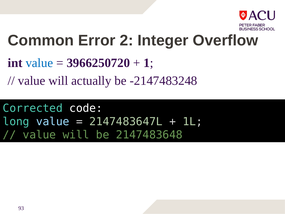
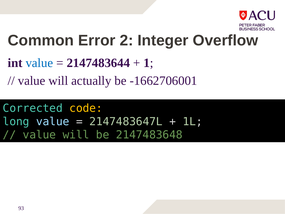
3966250720: 3966250720 -> 2147483644
-2147483248: -2147483248 -> -1662706001
code colour: white -> yellow
